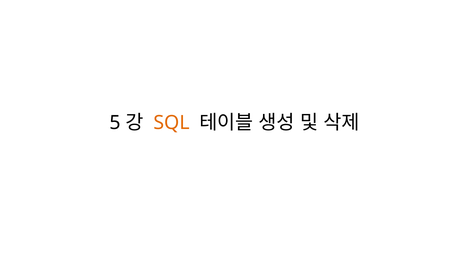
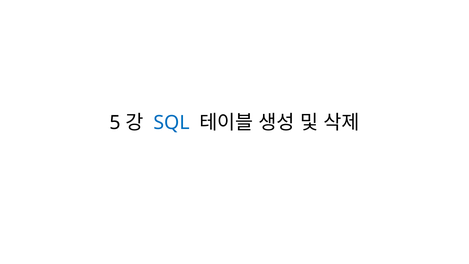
SQL colour: orange -> blue
